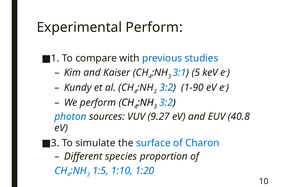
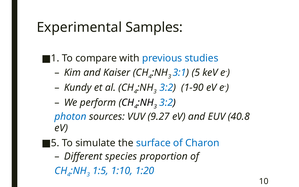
Experimental Perform: Perform -> Samples
3 at (55, 143): 3 -> 5
